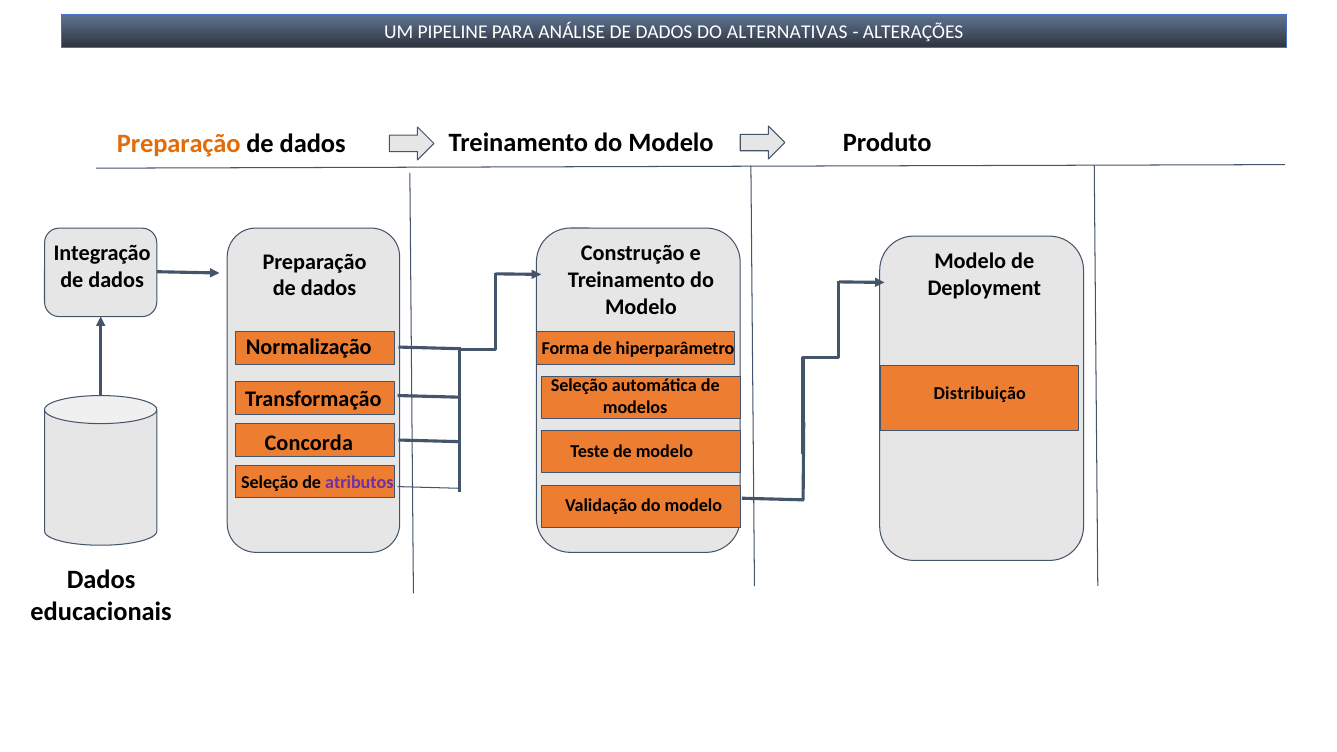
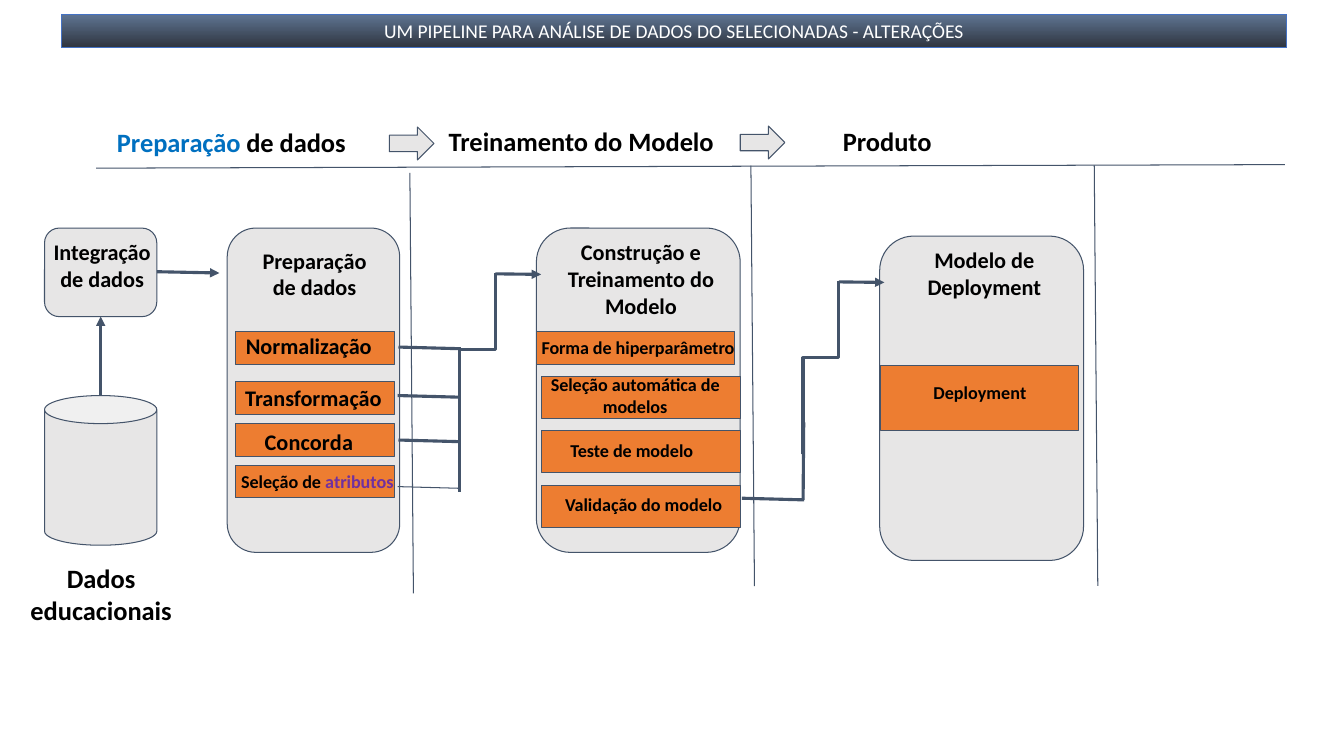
ALTERNATIVAS: ALTERNATIVAS -> SELECIONADAS
Preparação at (179, 144) colour: orange -> blue
Distribuição at (980, 393): Distribuição -> Deployment
